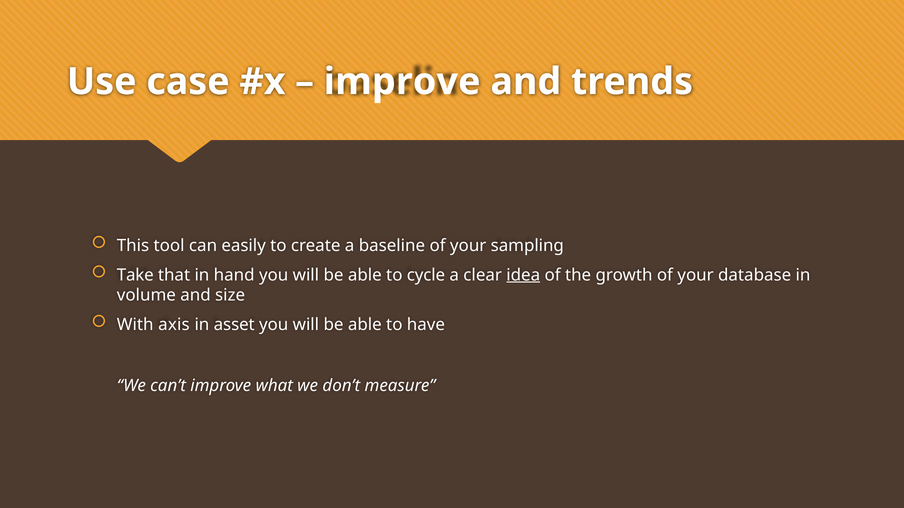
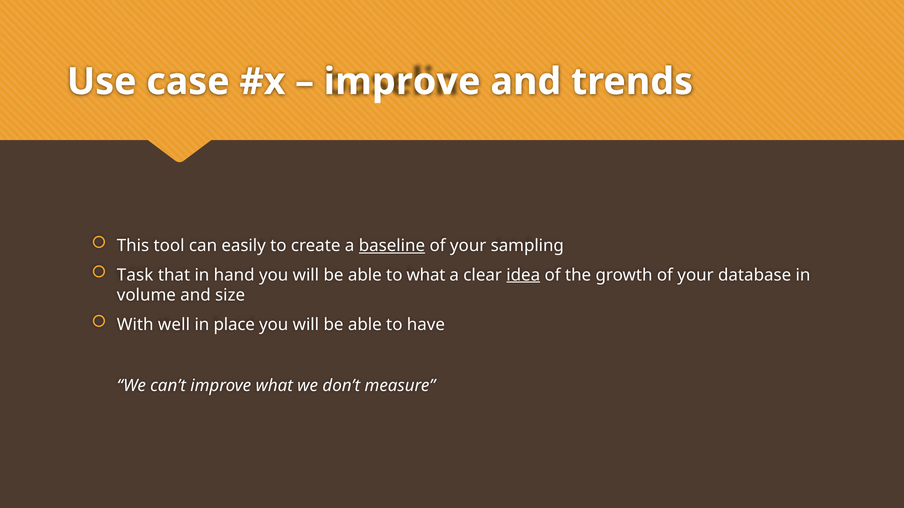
baseline underline: none -> present
Take: Take -> Task
to cycle: cycle -> what
axis: axis -> well
asset: asset -> place
